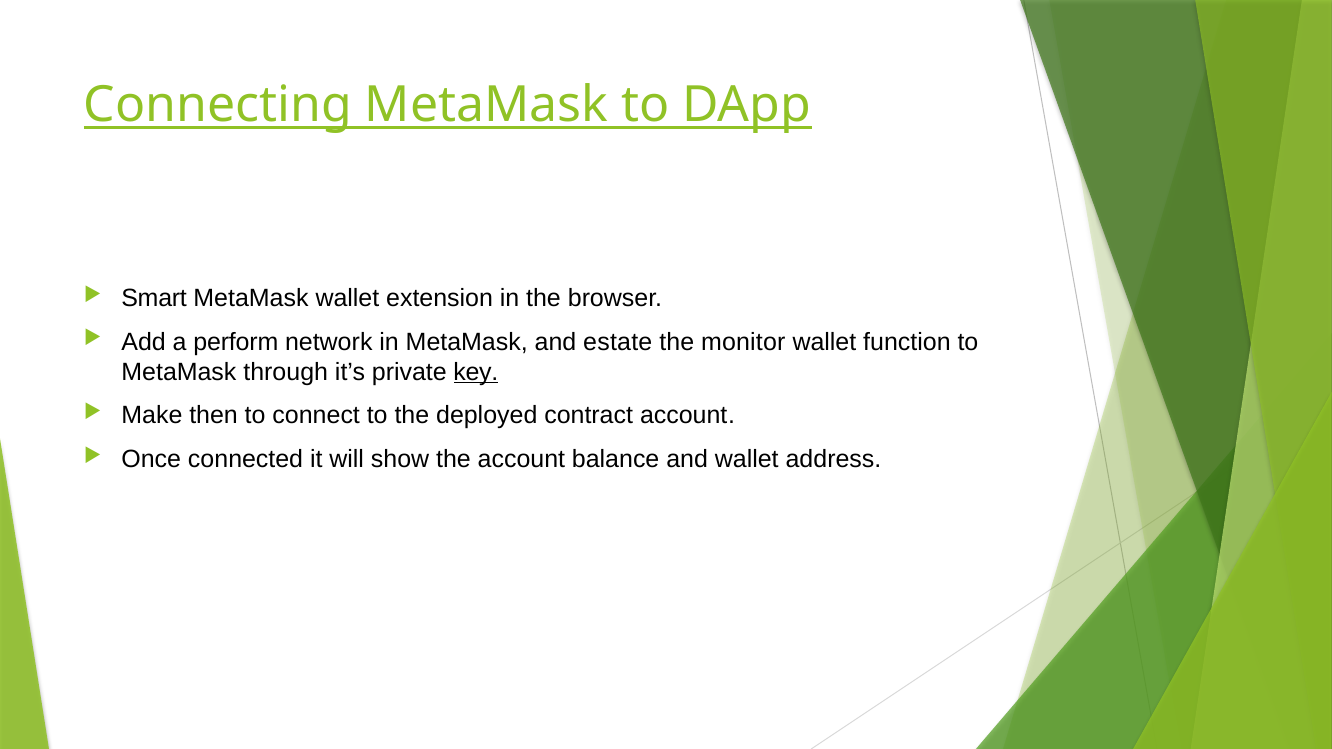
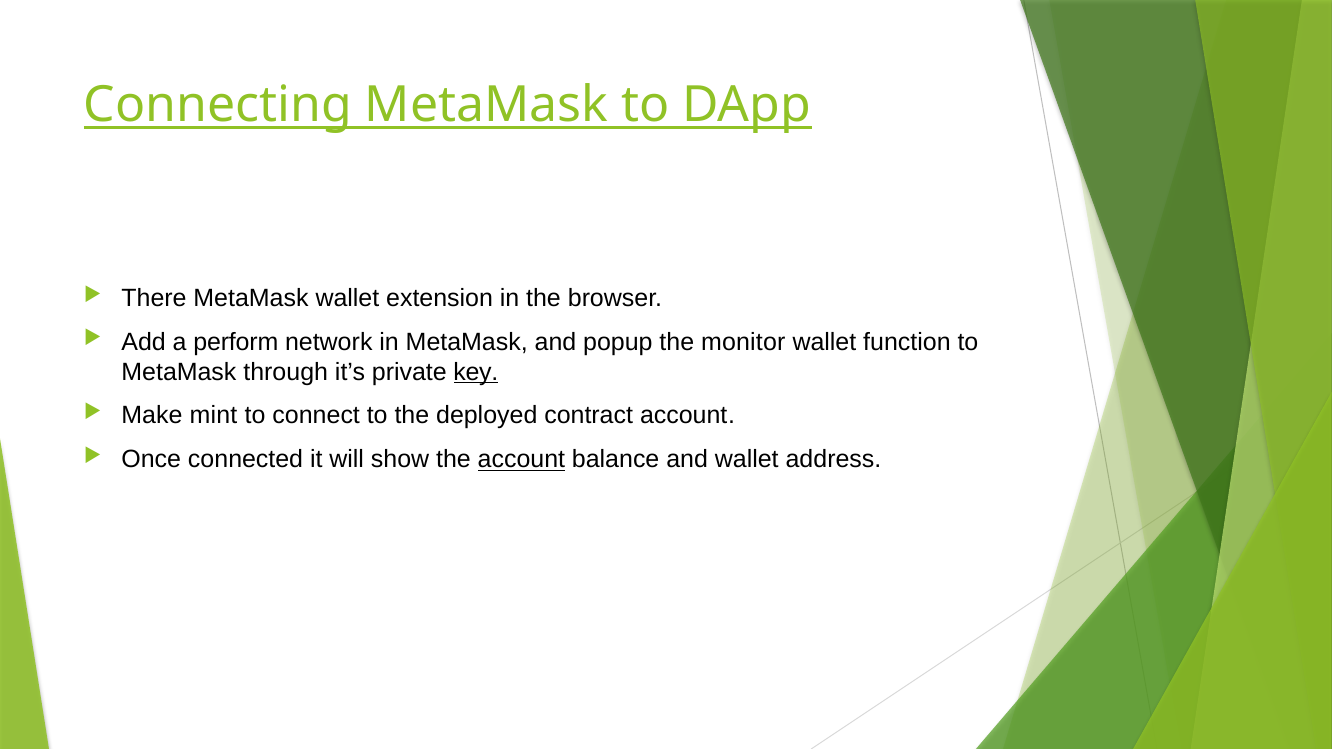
Smart: Smart -> There
estate: estate -> popup
then: then -> mint
account at (521, 460) underline: none -> present
